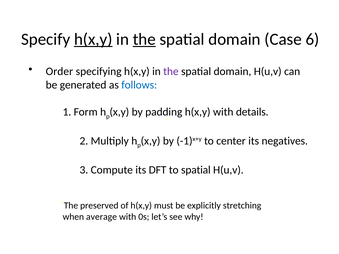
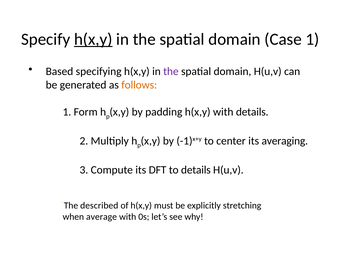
the at (144, 39) underline: present -> none
Case 6: 6 -> 1
Order: Order -> Based
follows colour: blue -> orange
negatives: negatives -> averaging
to spatial: spatial -> details
preserved: preserved -> described
